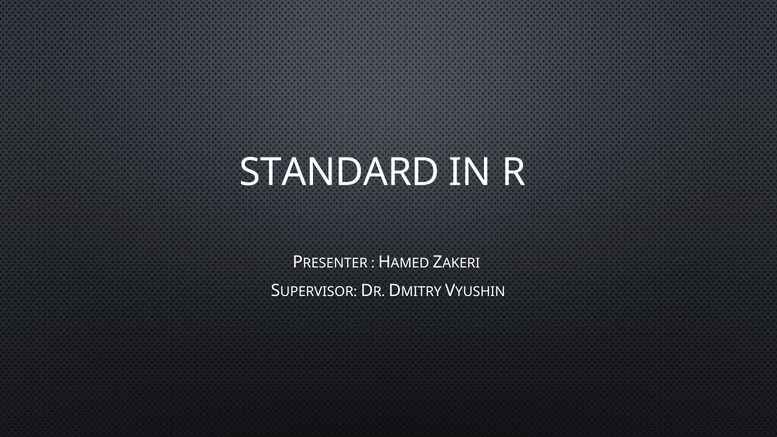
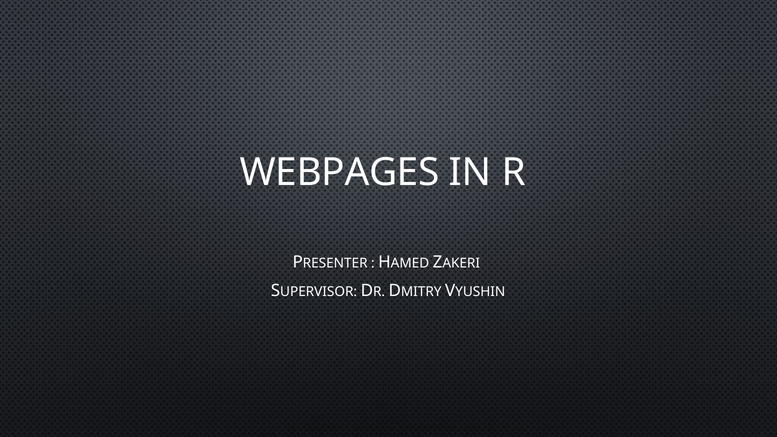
STANDARD: STANDARD -> WEBPAGES
